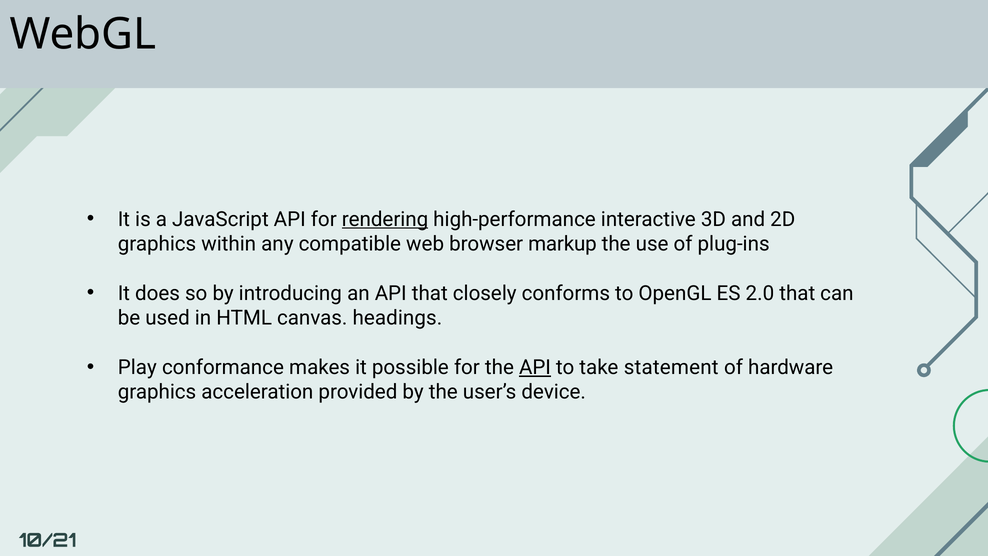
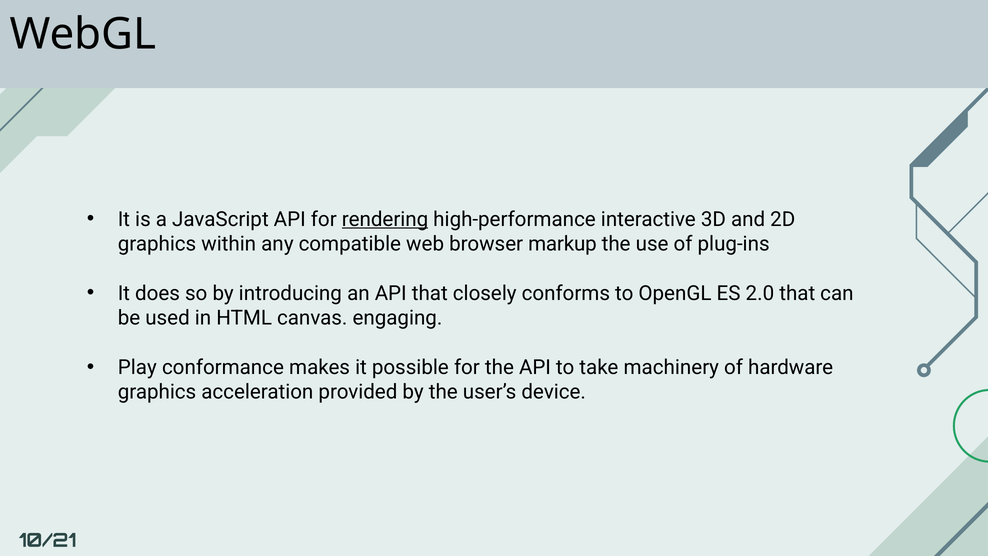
headings: headings -> engaging
API at (535, 367) underline: present -> none
statement: statement -> machinery
